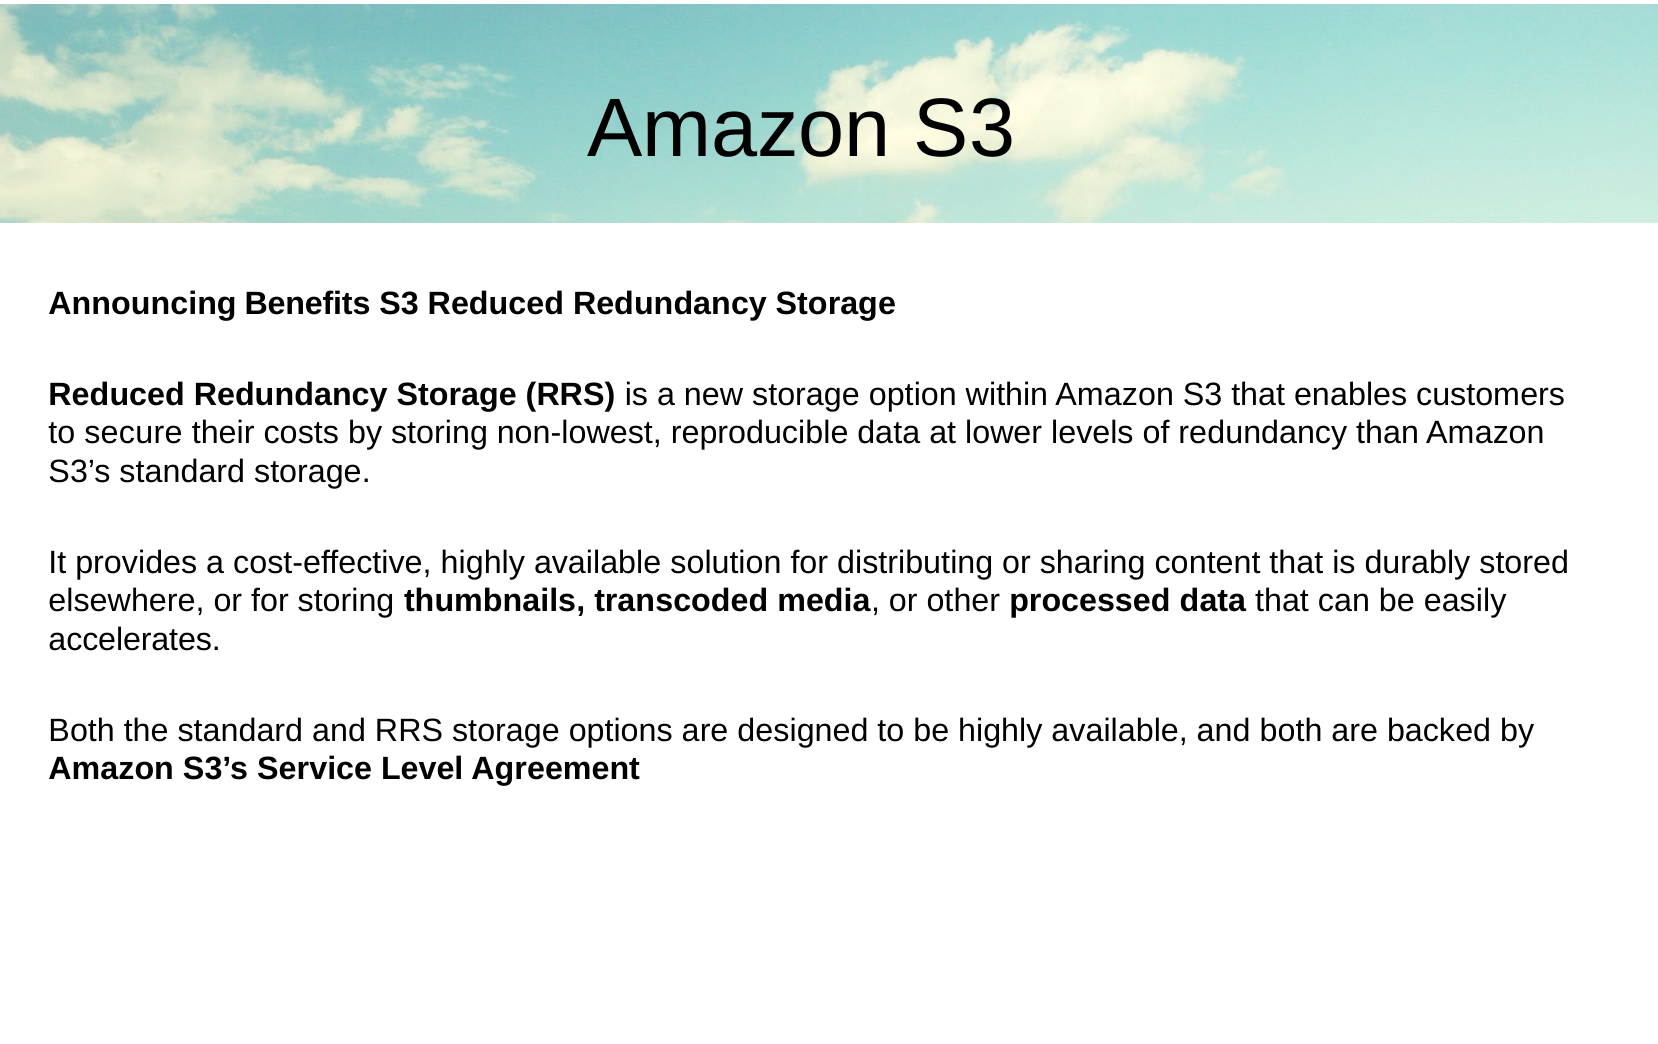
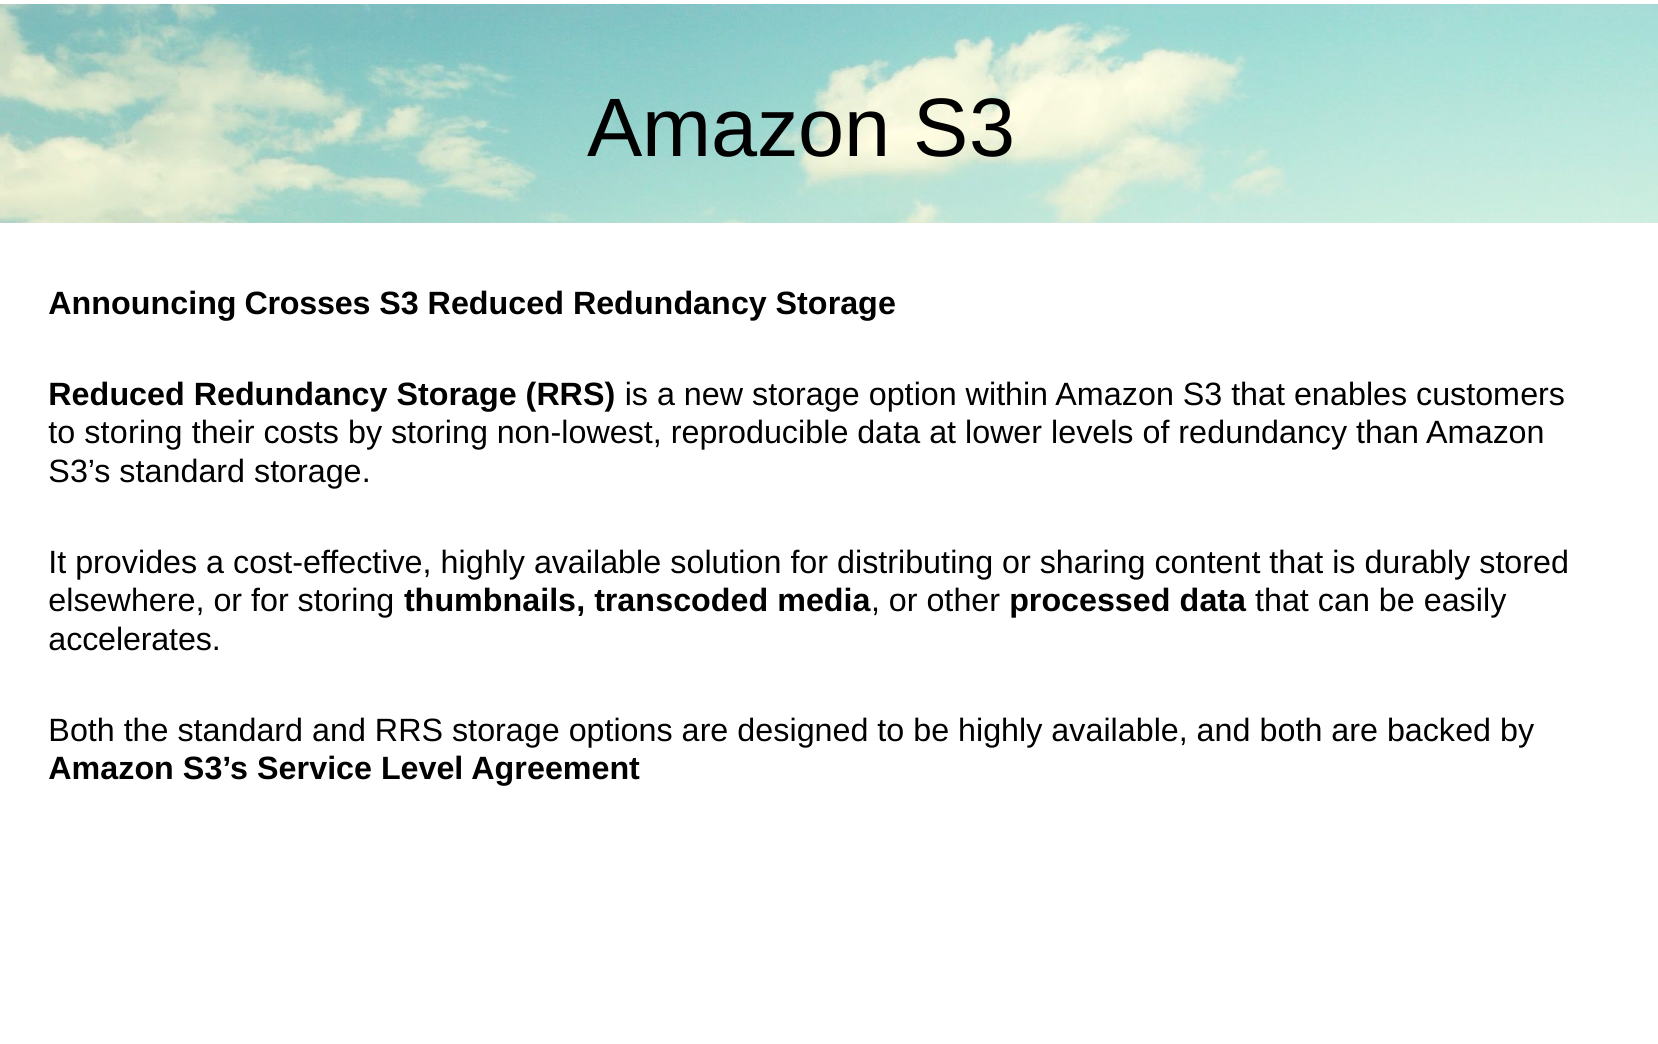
Benefits: Benefits -> Crosses
to secure: secure -> storing
